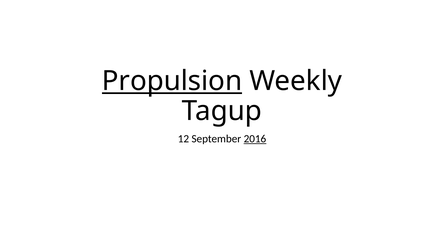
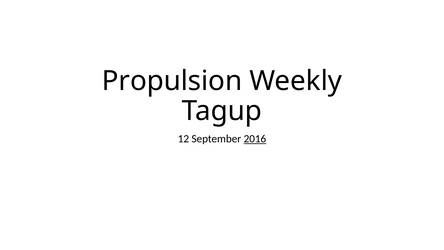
Propulsion underline: present -> none
